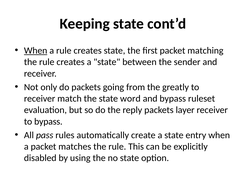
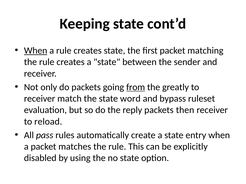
from underline: none -> present
layer: layer -> then
to bypass: bypass -> reload
